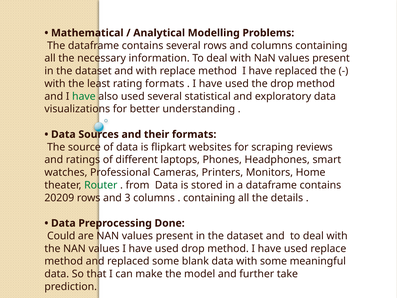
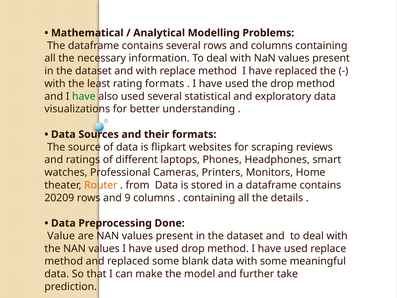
Router colour: green -> orange
3: 3 -> 9
Could: Could -> Value
